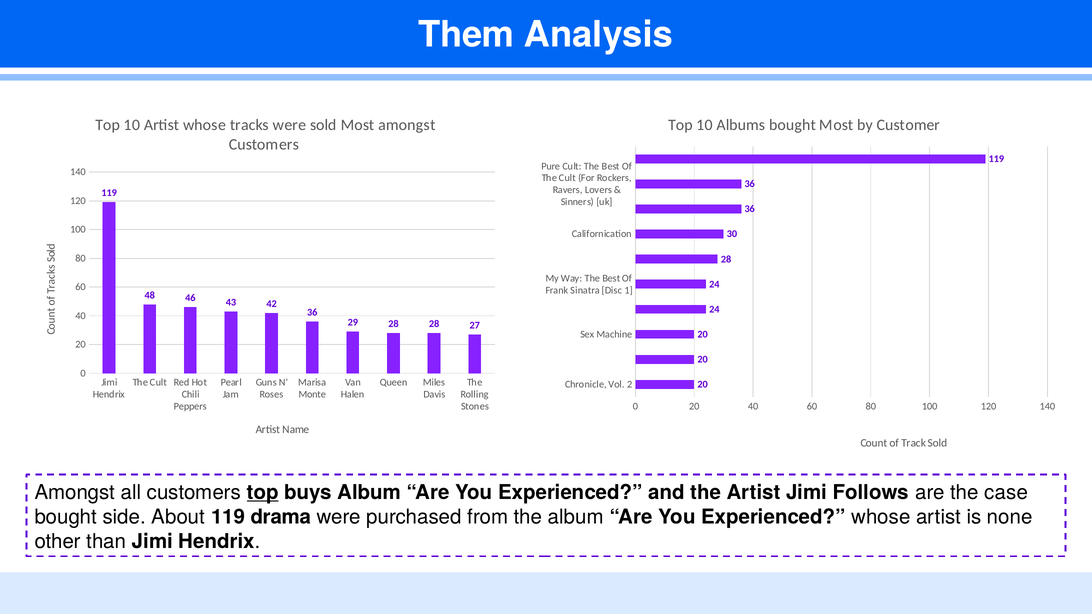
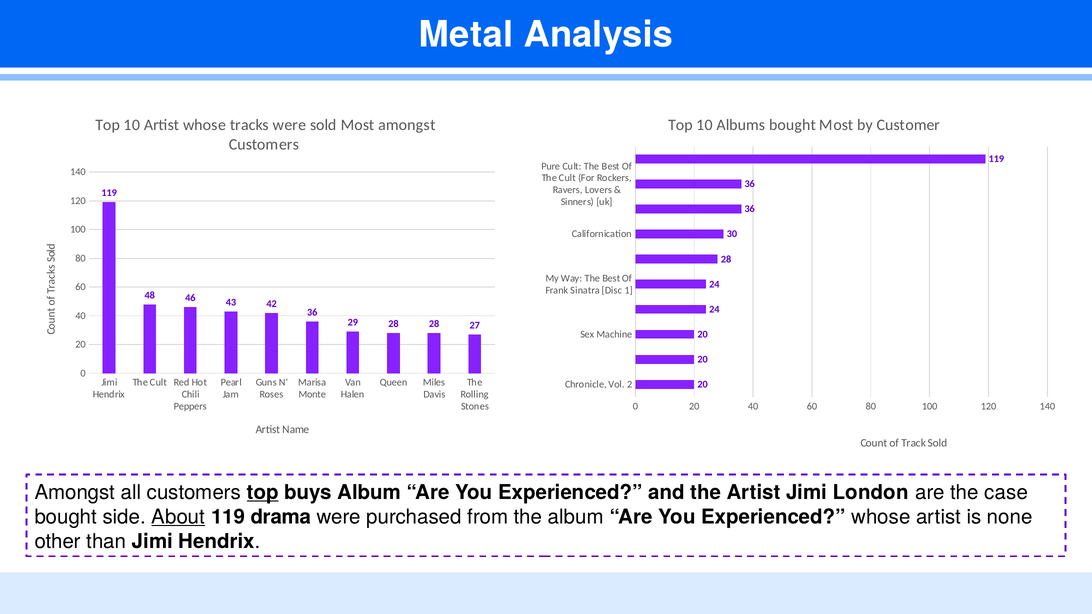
Them: Them -> Metal
Follows: Follows -> London
About underline: none -> present
